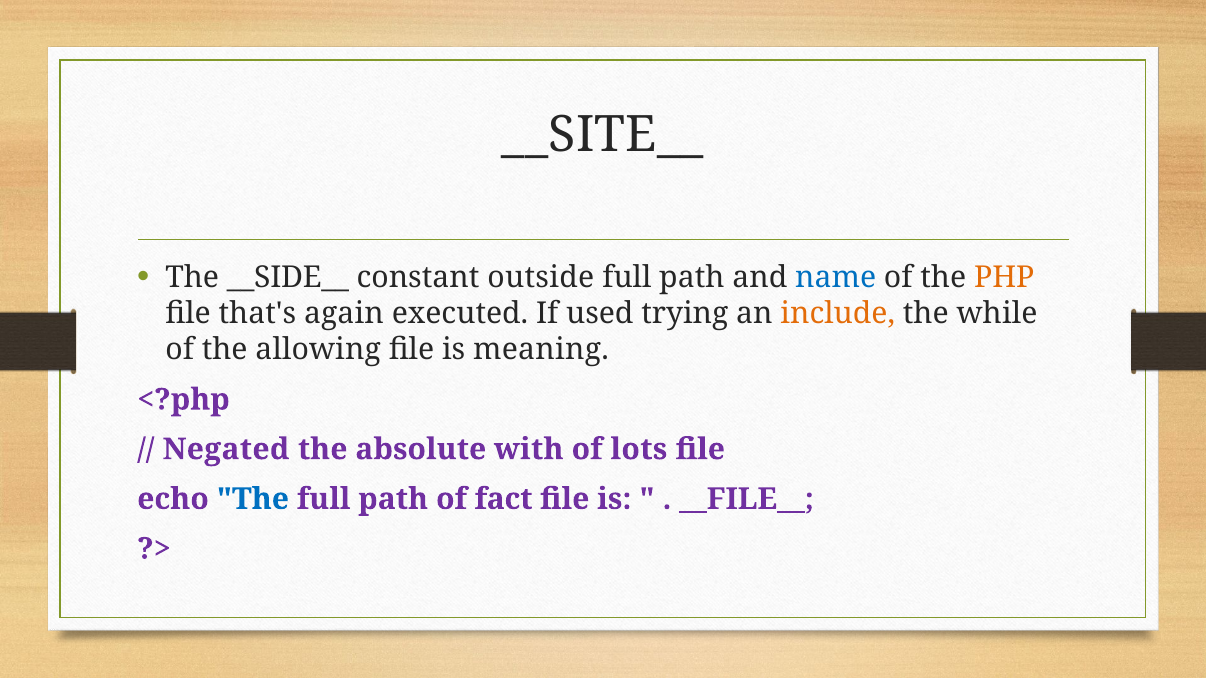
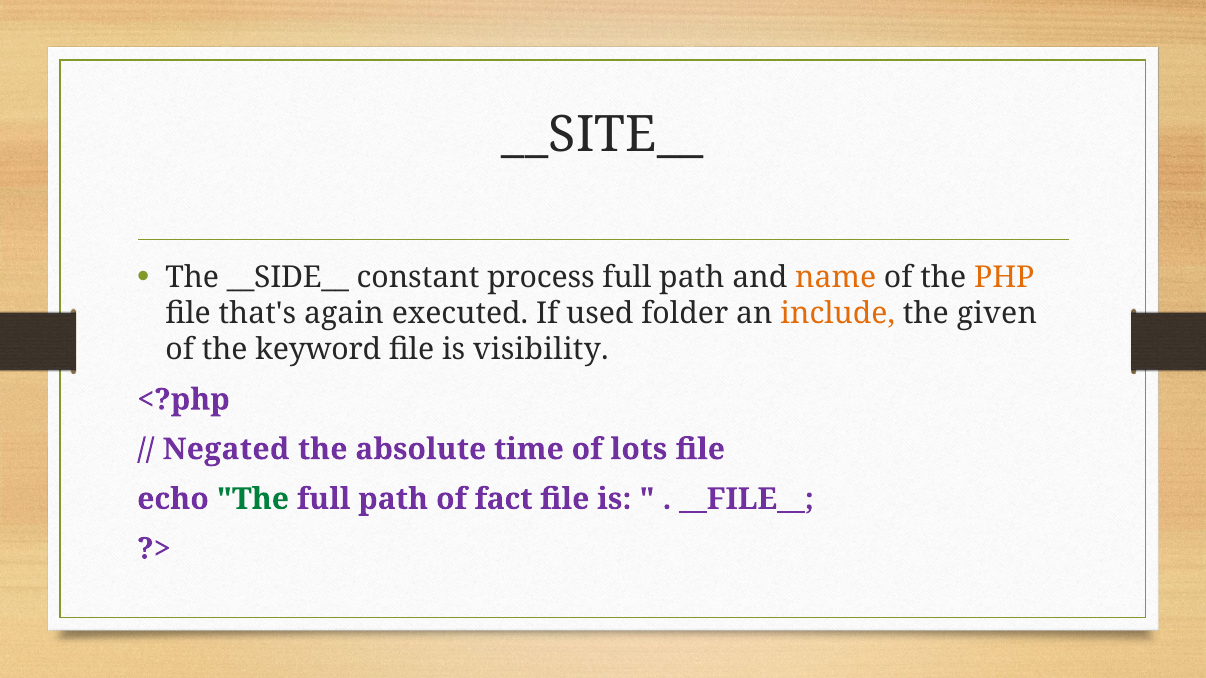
outside: outside -> process
name colour: blue -> orange
trying: trying -> folder
while: while -> given
allowing: allowing -> keyword
meaning: meaning -> visibility
with: with -> time
The at (253, 499) colour: blue -> green
